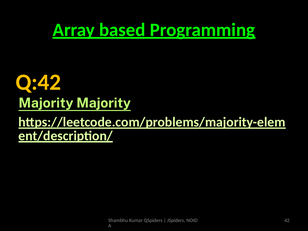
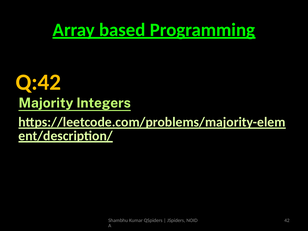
Majority Majority: Majority -> Integers
